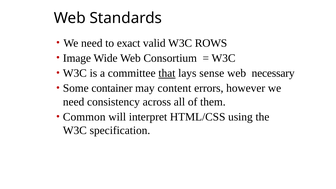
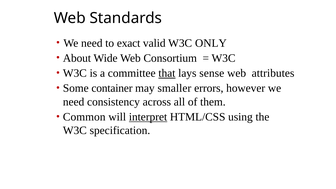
ROWS: ROWS -> ONLY
Image: Image -> About
necessary: necessary -> attributes
content: content -> smaller
interpret underline: none -> present
